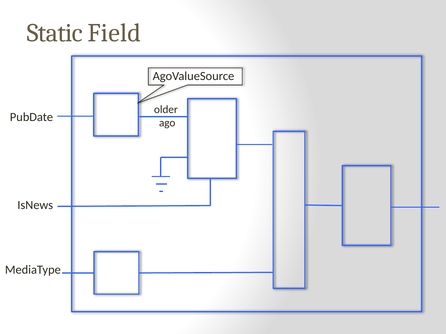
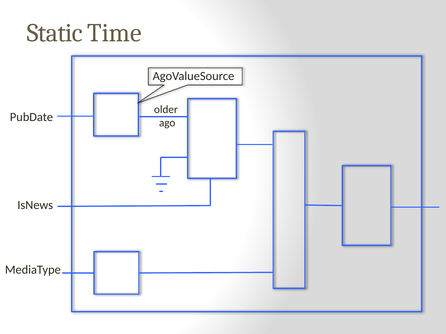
Field: Field -> Time
